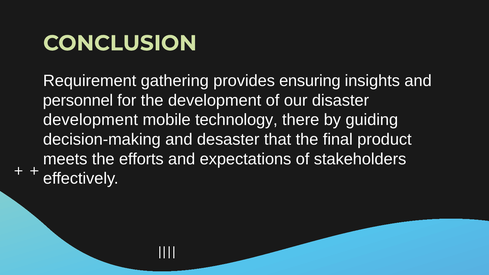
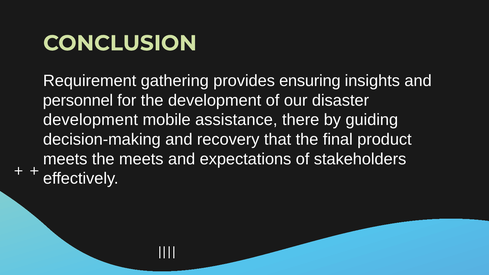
technology: technology -> assistance
desaster: desaster -> recovery
the efforts: efforts -> meets
